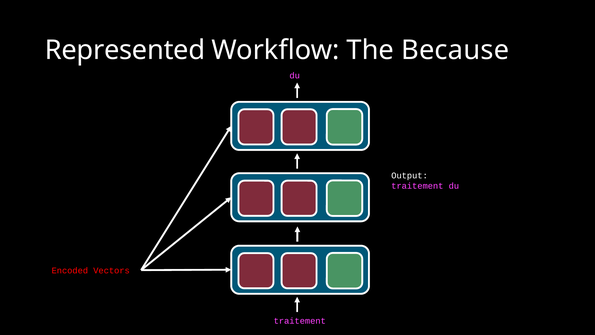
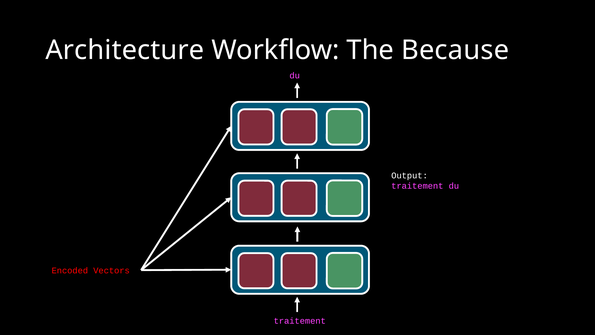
Represented: Represented -> Architecture
